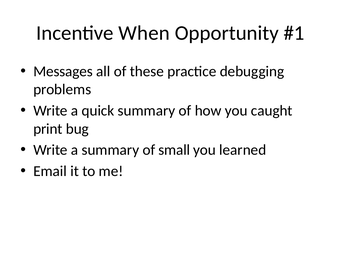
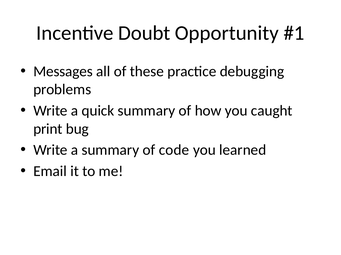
When: When -> Doubt
small: small -> code
